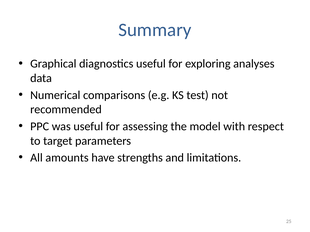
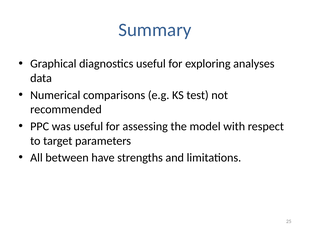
amounts: amounts -> between
